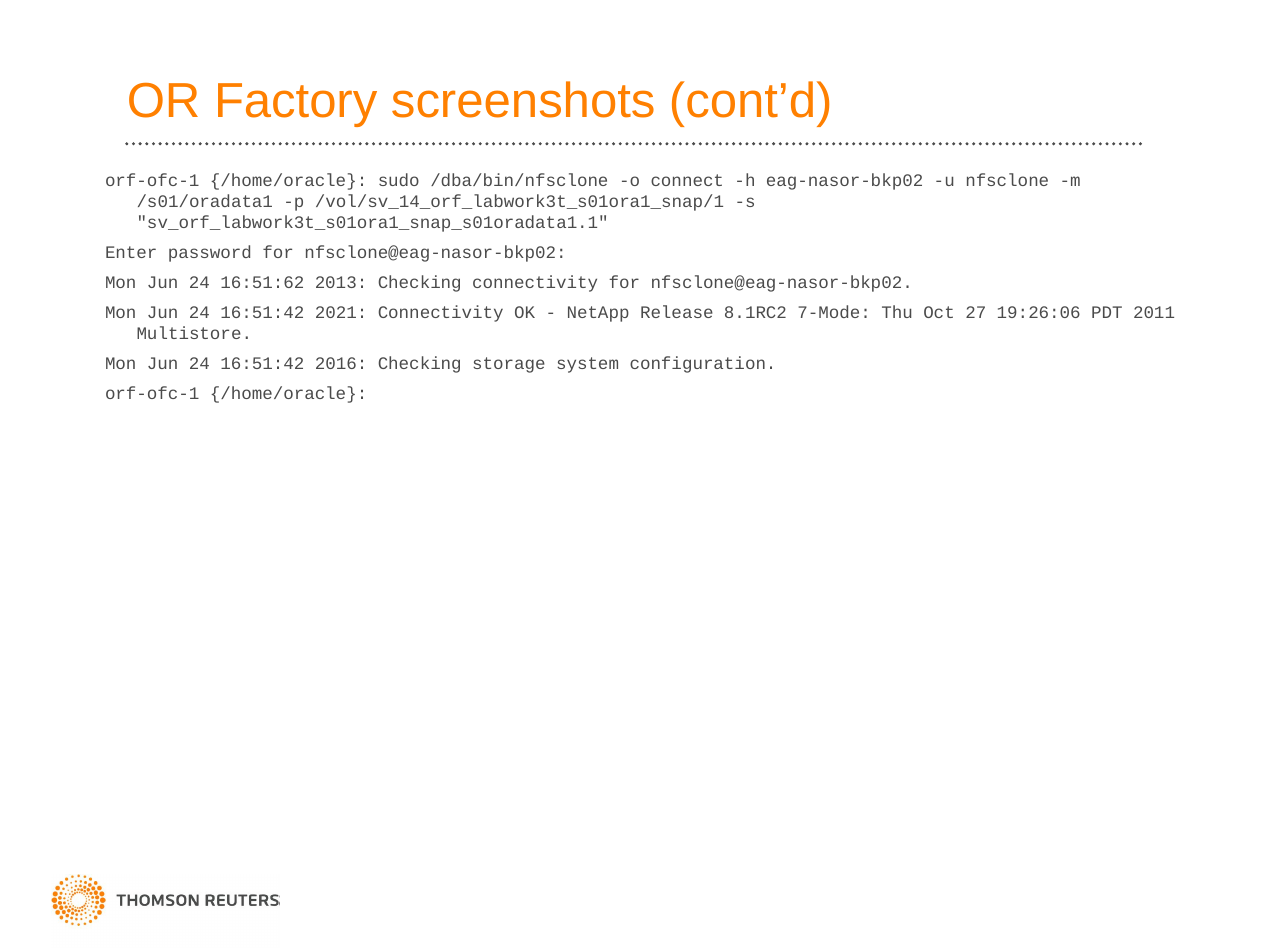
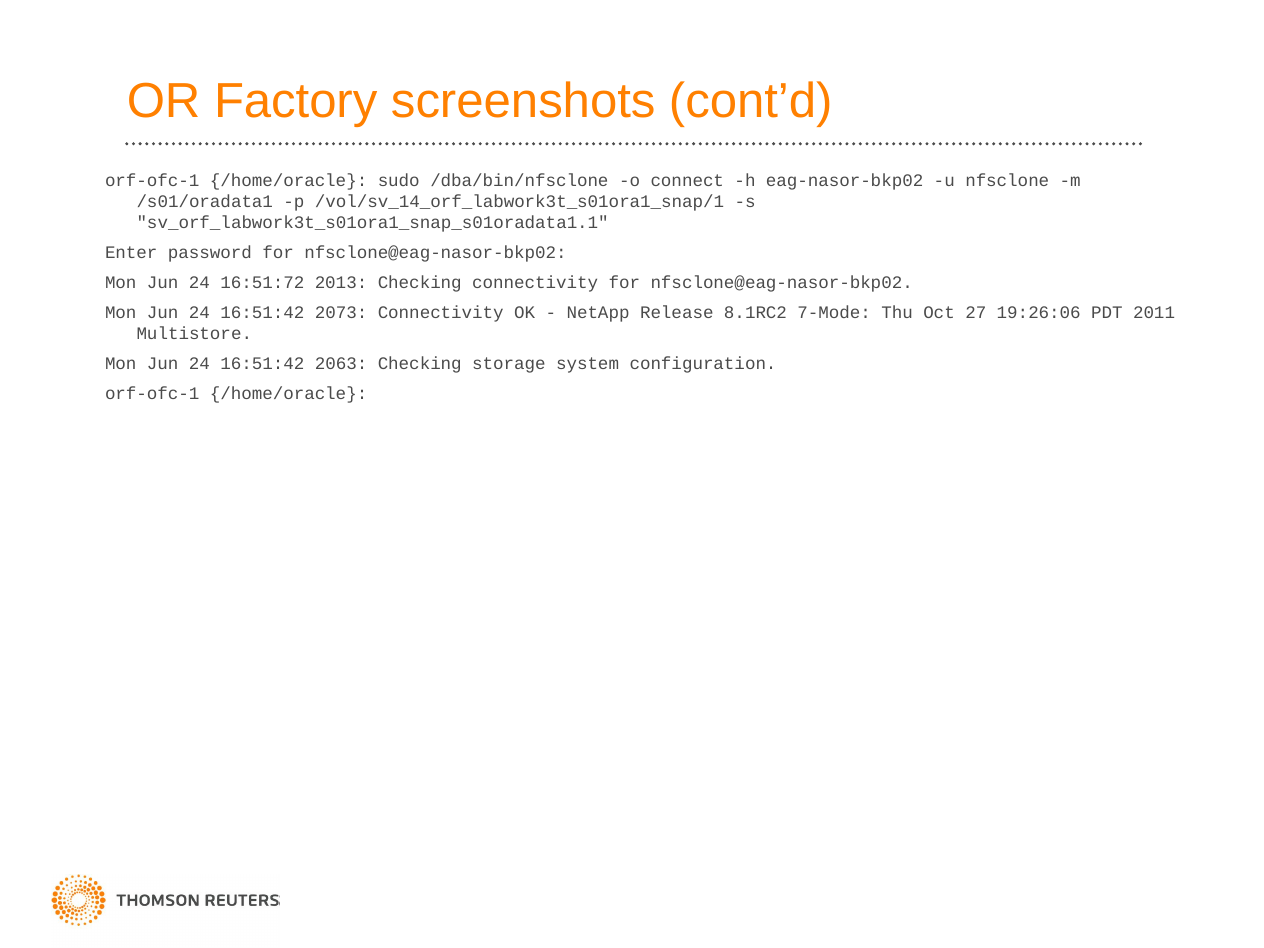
16:51:62: 16:51:62 -> 16:51:72
2021: 2021 -> 2073
2016: 2016 -> 2063
